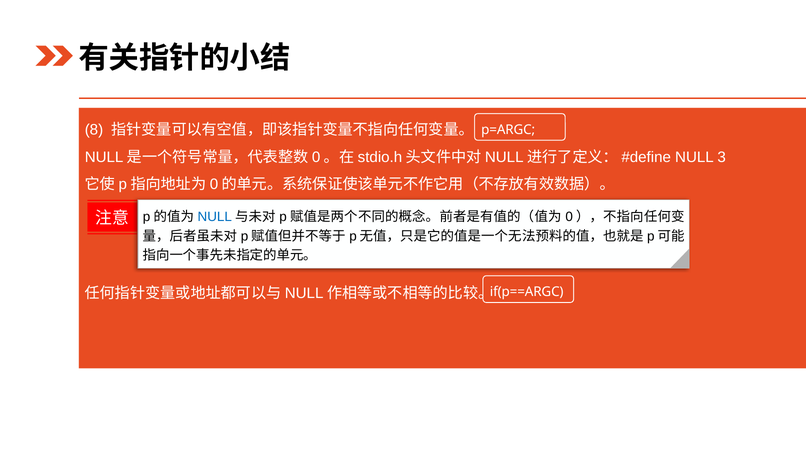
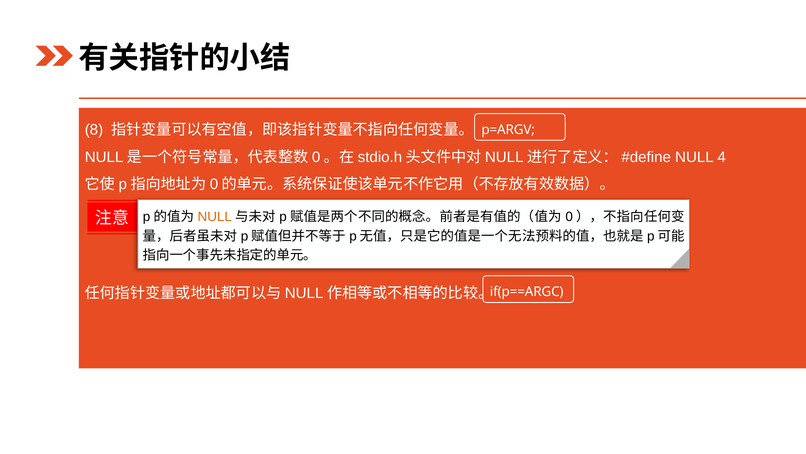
p=ARGC: p=ARGC -> p=ARGV
3: 3 -> 4
NULL at (215, 216) colour: blue -> orange
